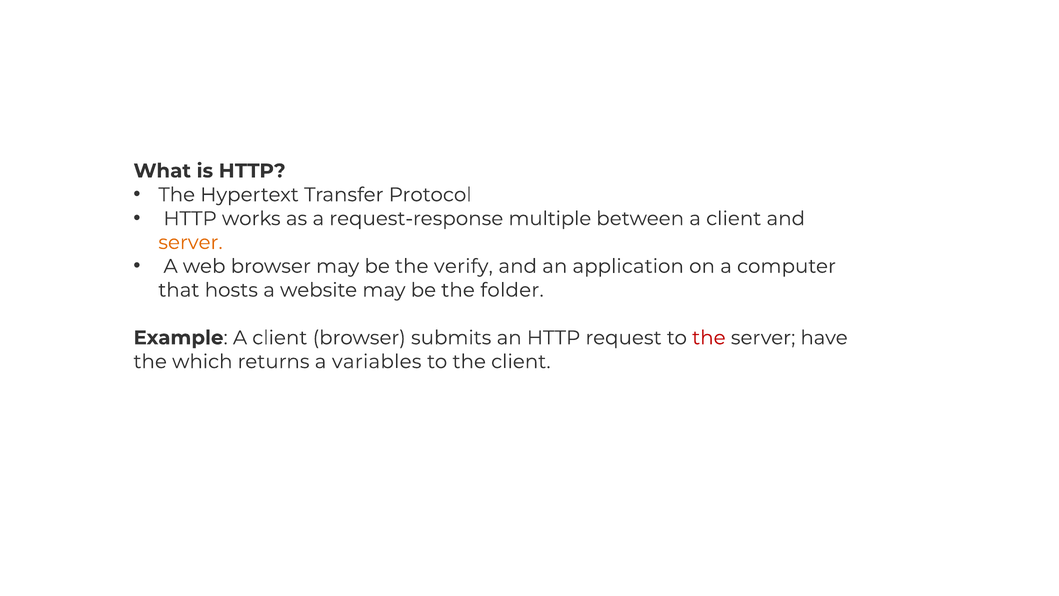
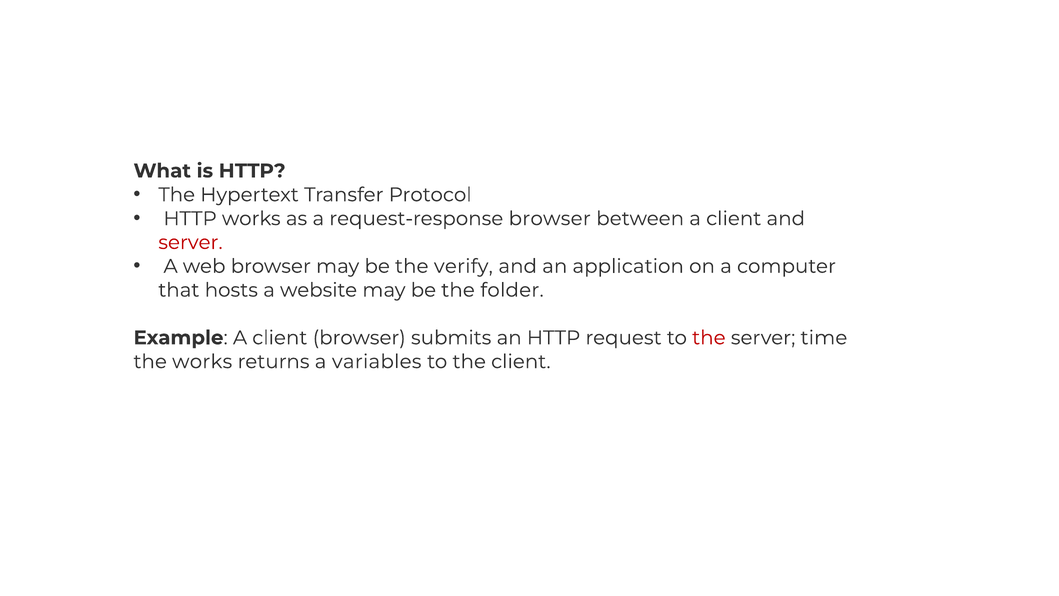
request-response multiple: multiple -> browser
server at (190, 242) colour: orange -> red
have: have -> time
the which: which -> works
